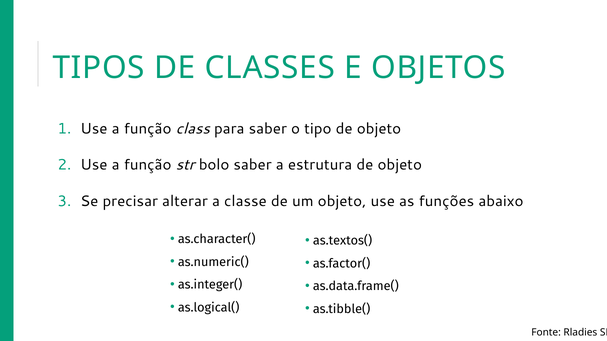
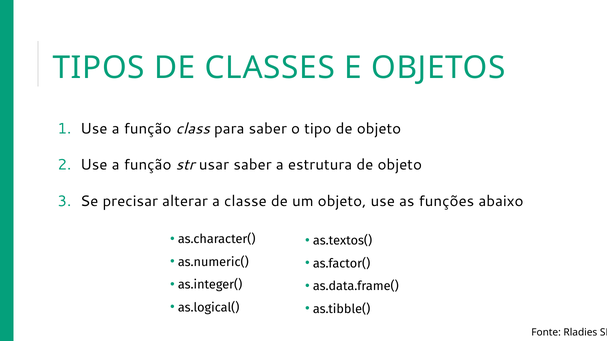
bolo: bolo -> usar
